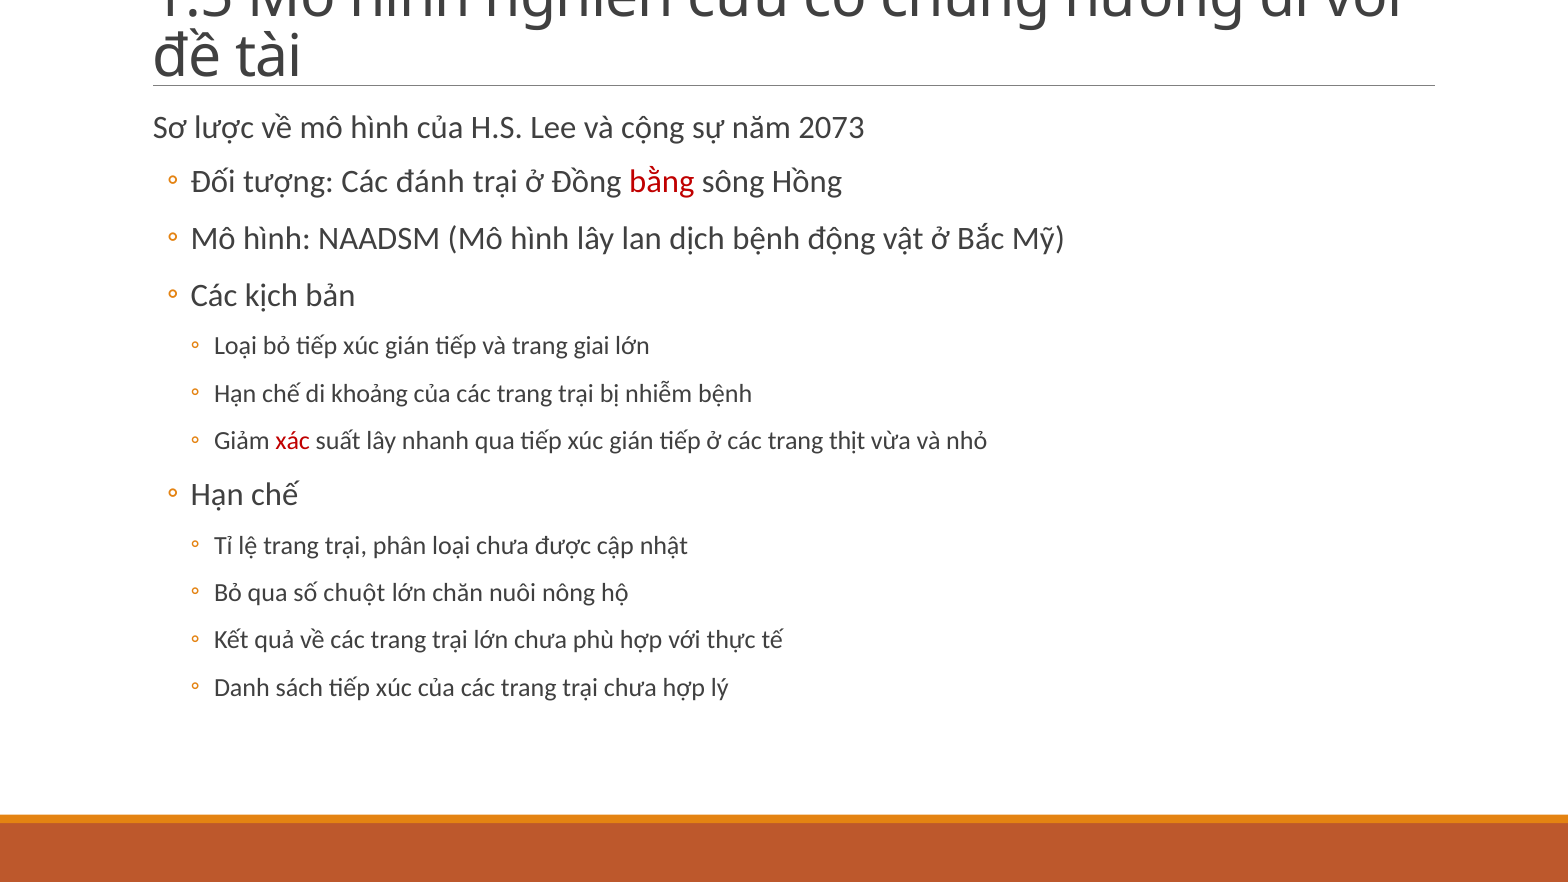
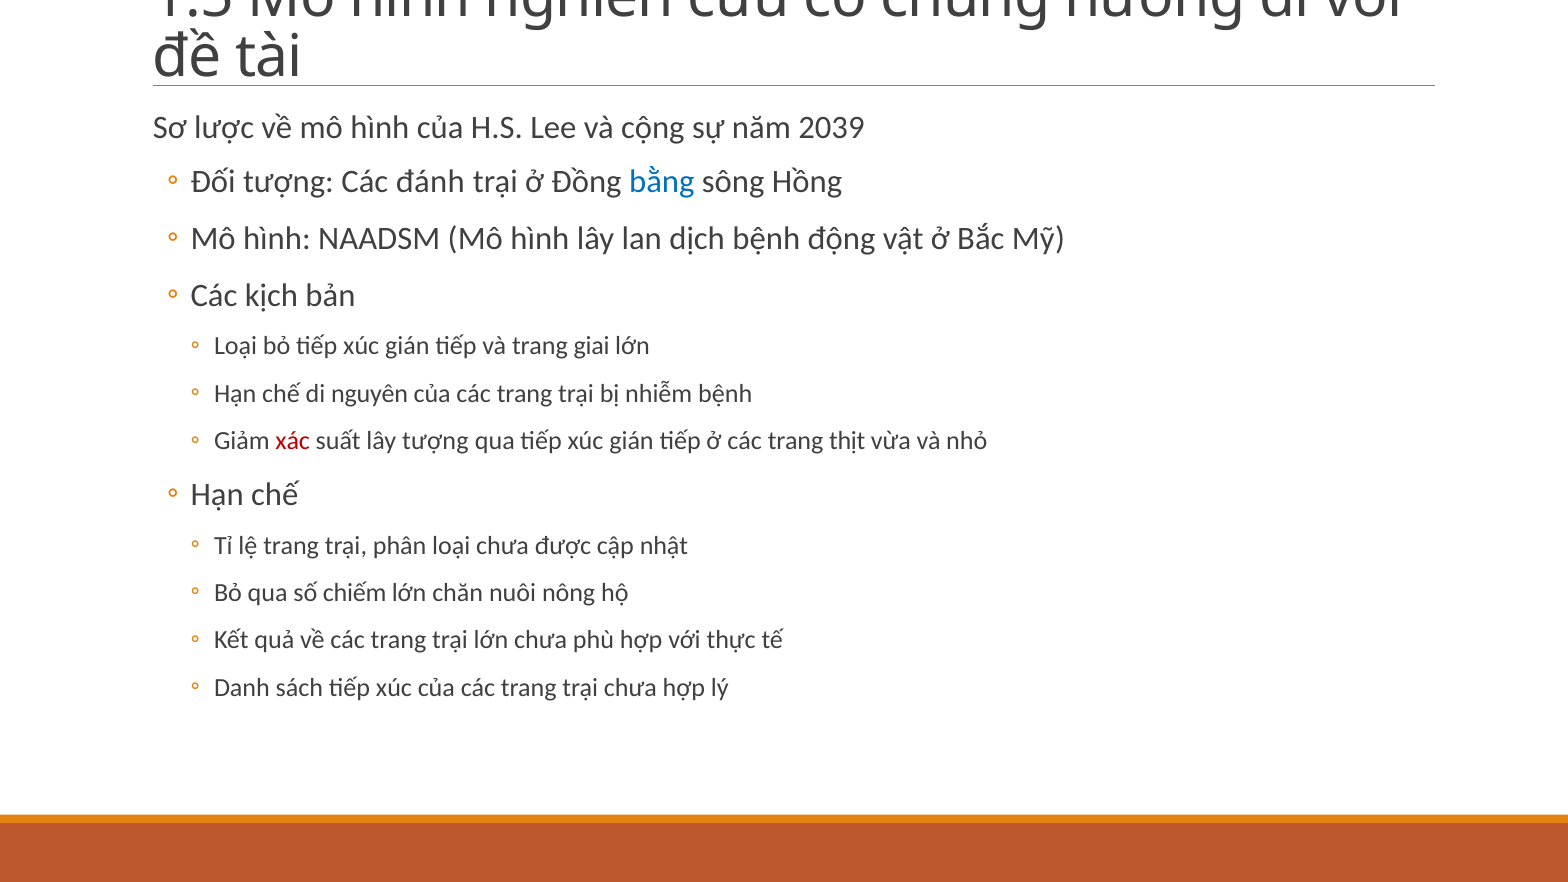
2073: 2073 -> 2039
bằng colour: red -> blue
khoảng: khoảng -> nguyên
lây nhanh: nhanh -> tượng
chuột: chuột -> chiếm
